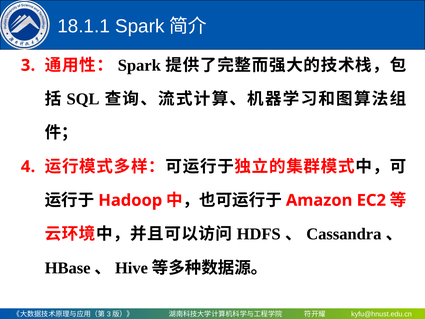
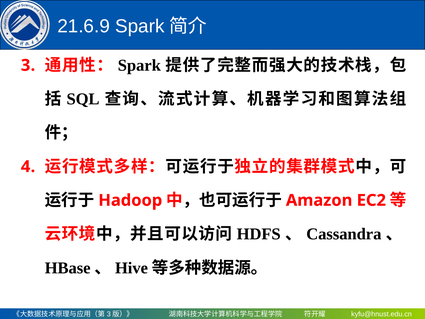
18.1.1: 18.1.1 -> 21.6.9
